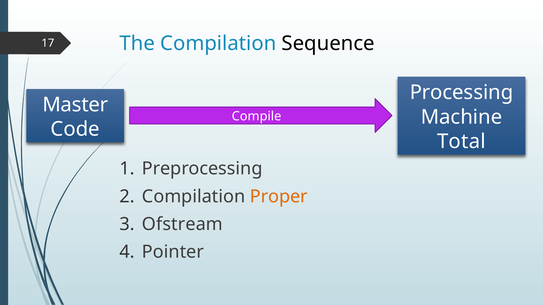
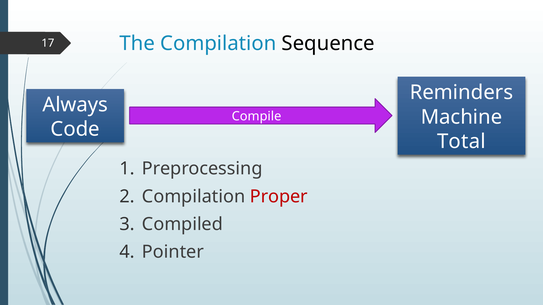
Processing: Processing -> Reminders
Master: Master -> Always
Proper colour: orange -> red
Ofstream: Ofstream -> Compiled
